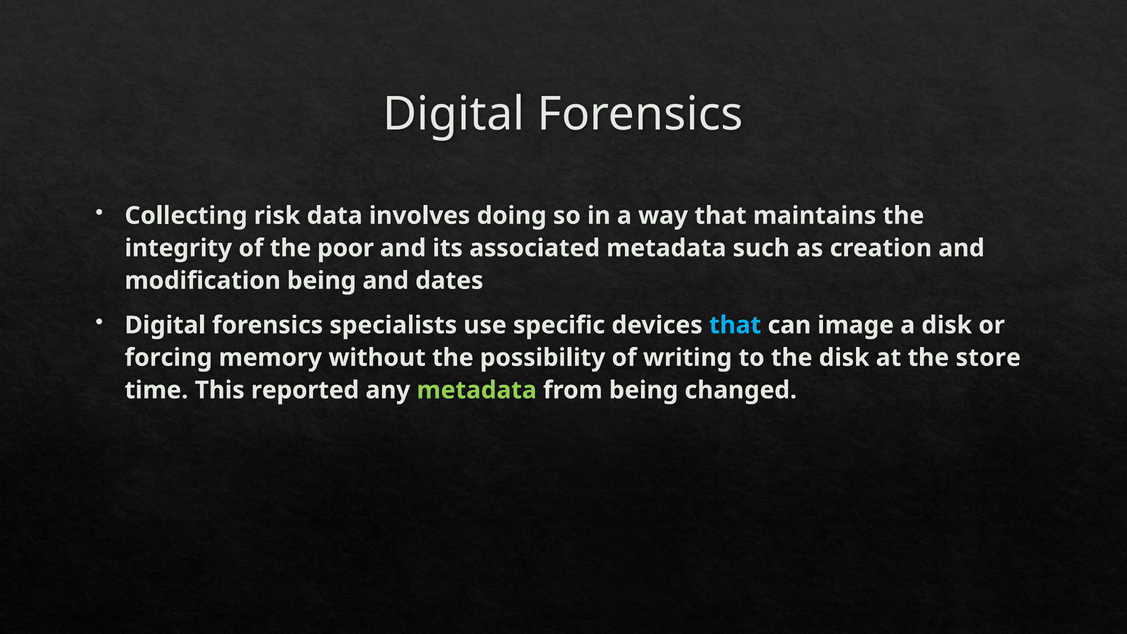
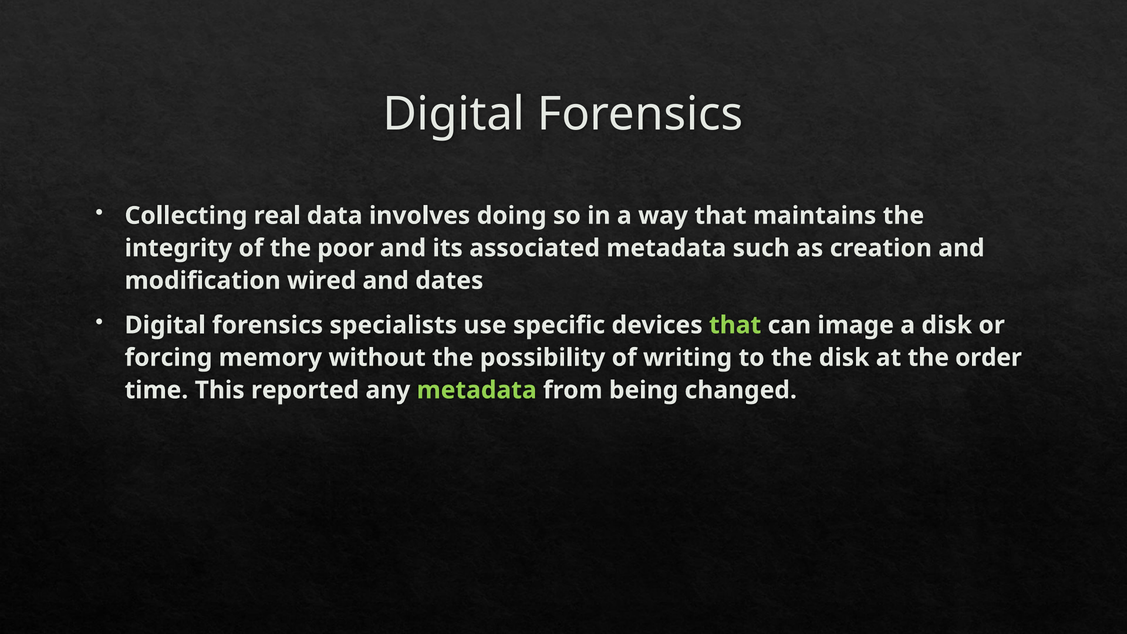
risk: risk -> real
modification being: being -> wired
that at (735, 325) colour: light blue -> light green
store: store -> order
